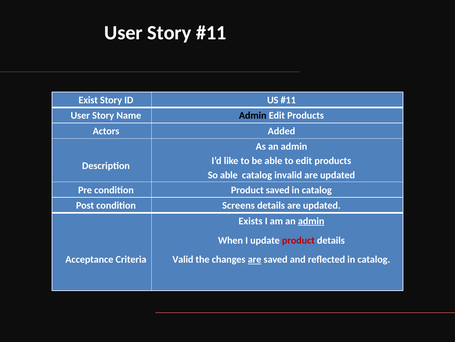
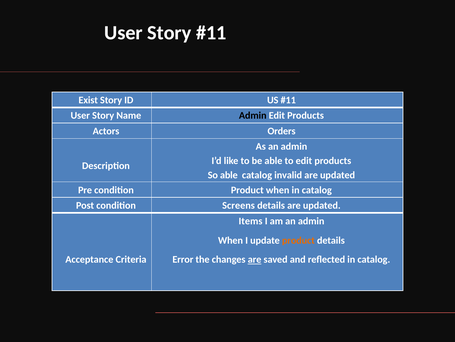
Added: Added -> Orders
Product saved: saved -> when
Exists: Exists -> Items
admin at (311, 221) underline: present -> none
product at (298, 240) colour: red -> orange
Valid: Valid -> Error
